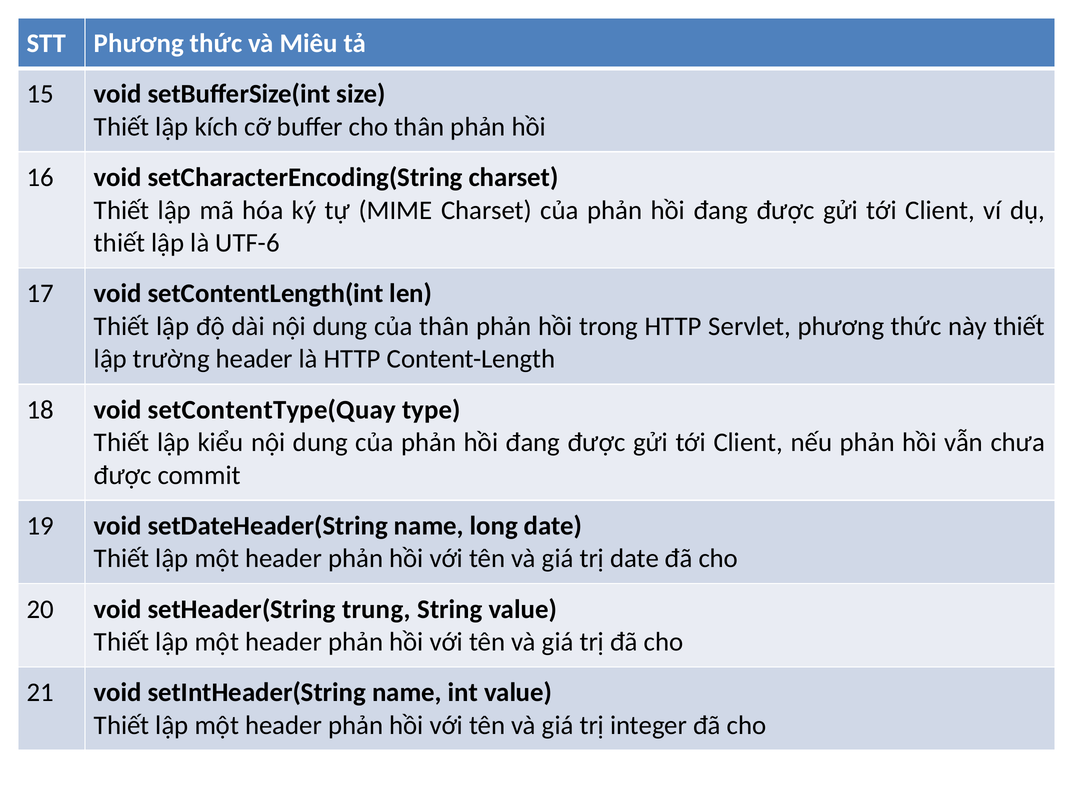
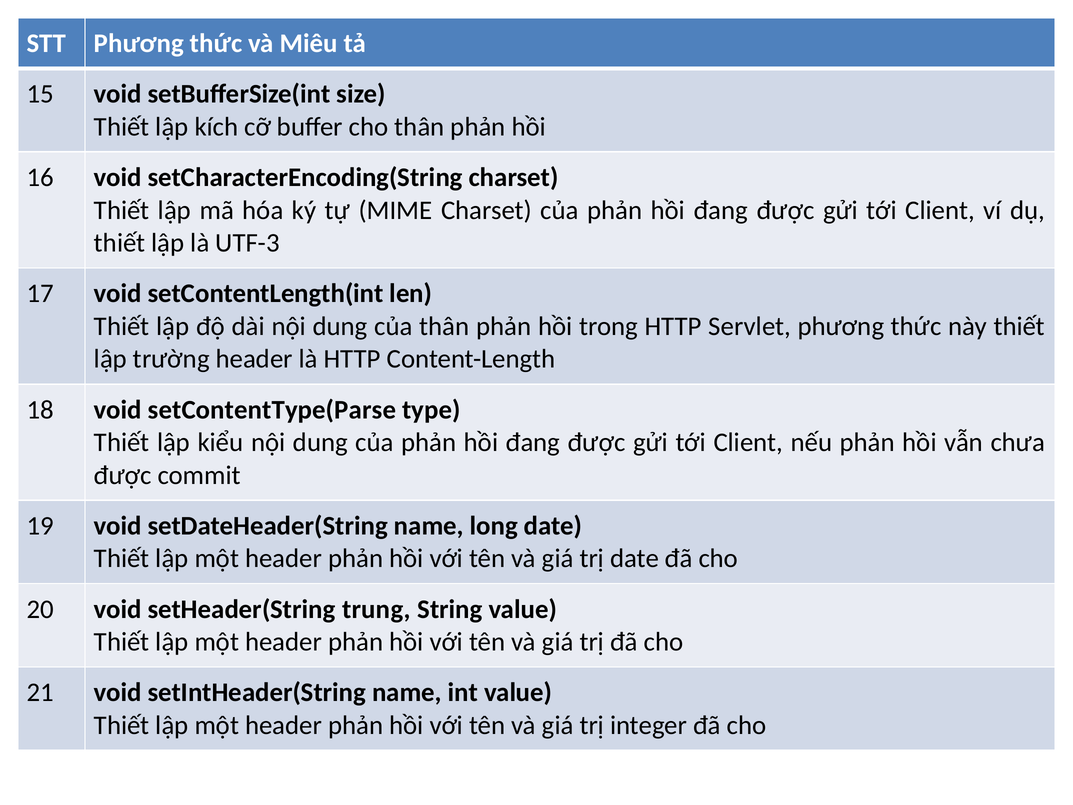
UTF-6: UTF-6 -> UTF-3
setContentType(Quay: setContentType(Quay -> setContentType(Parse
